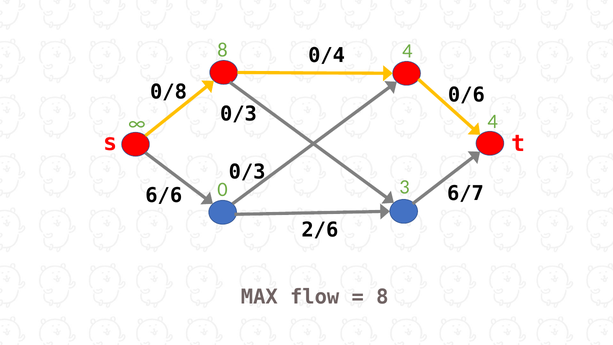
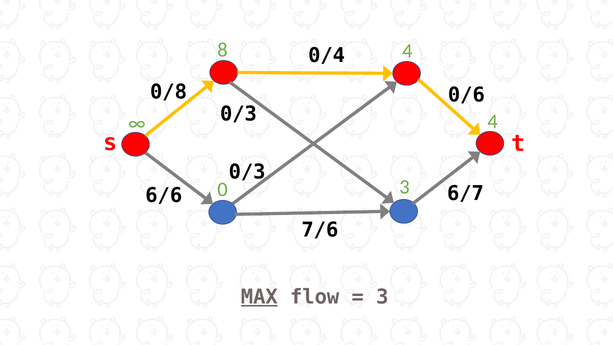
2/6: 2/6 -> 7/6
MAX underline: none -> present
8 at (382, 297): 8 -> 3
